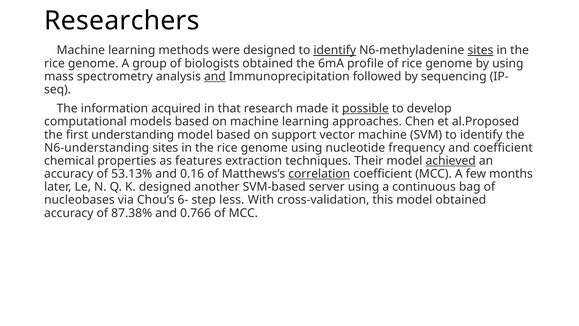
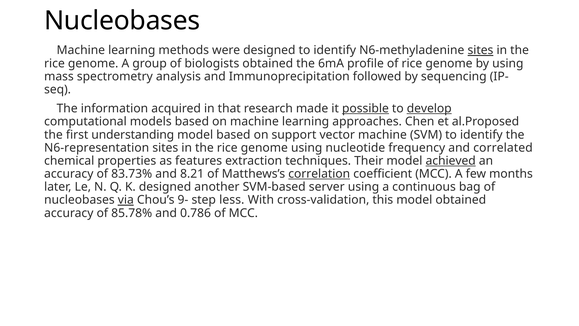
Researchers at (122, 21): Researchers -> Nucleobases
identify at (335, 50) underline: present -> none
and at (215, 76) underline: present -> none
develop underline: none -> present
N6-understanding: N6-understanding -> N6-representation
and coefficient: coefficient -> correlated
53.13%: 53.13% -> 83.73%
0.16: 0.16 -> 8.21
via underline: none -> present
6-: 6- -> 9-
87.38%: 87.38% -> 85.78%
0.766: 0.766 -> 0.786
